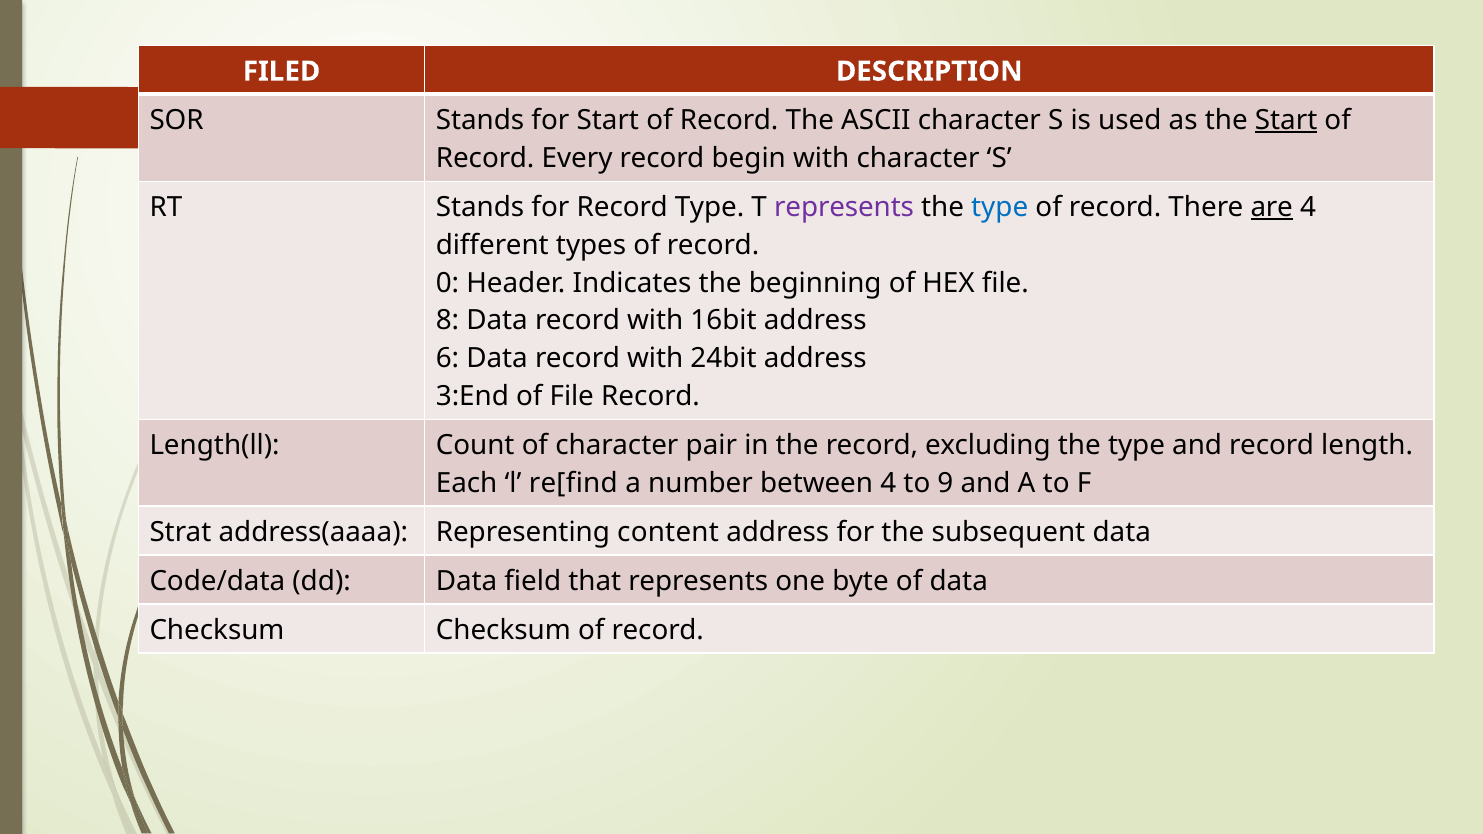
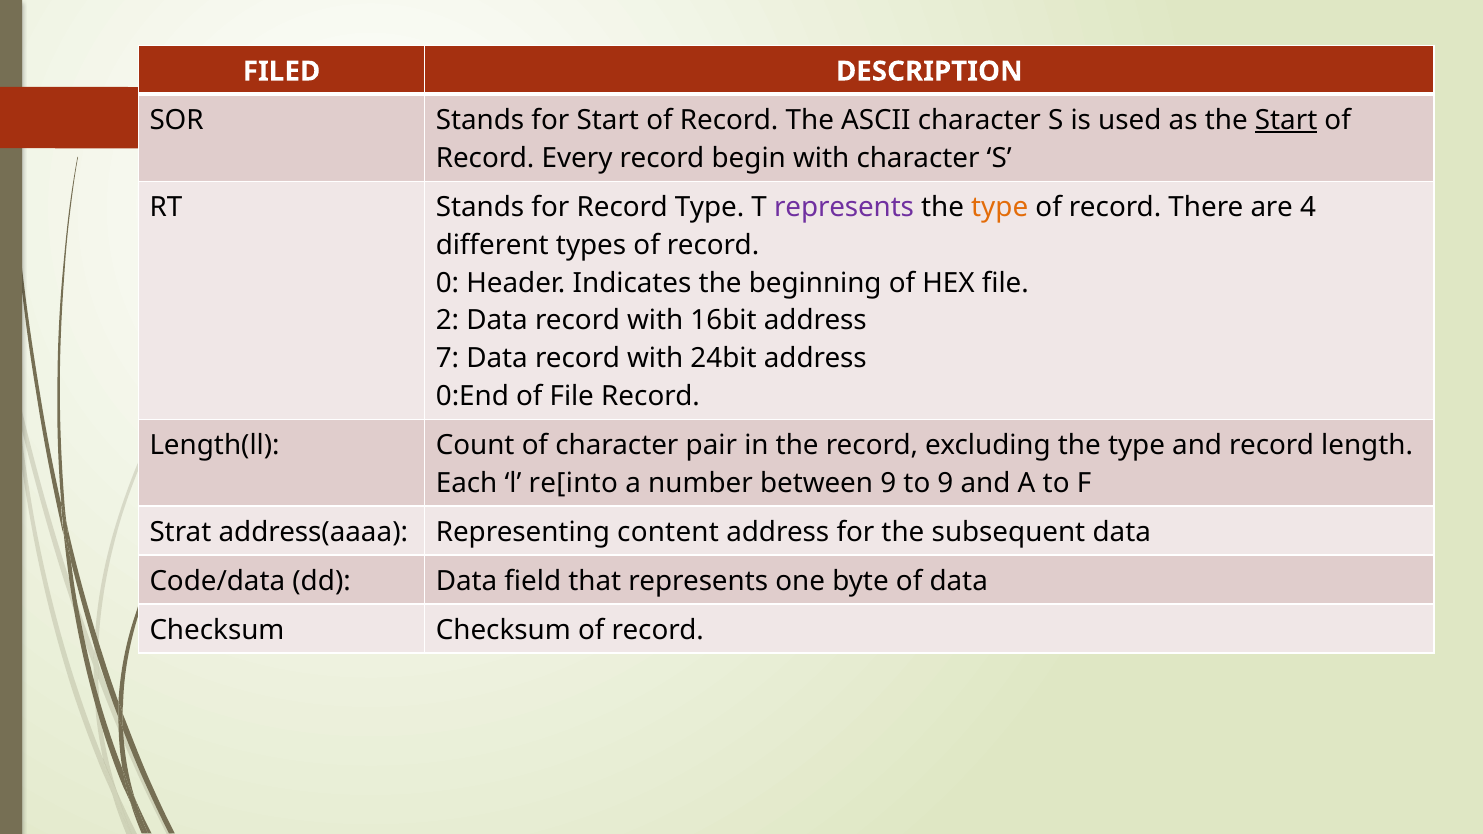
type at (1000, 207) colour: blue -> orange
are underline: present -> none
8: 8 -> 2
6: 6 -> 7
3:End: 3:End -> 0:End
re[find: re[find -> re[into
between 4: 4 -> 9
